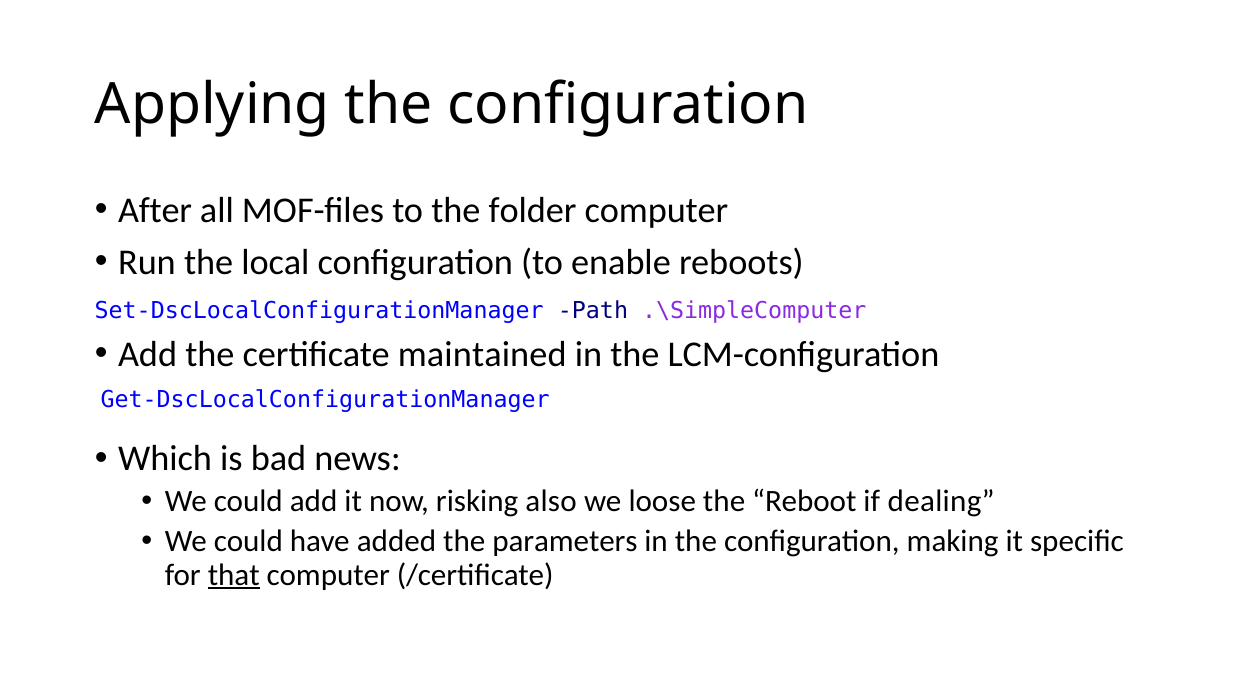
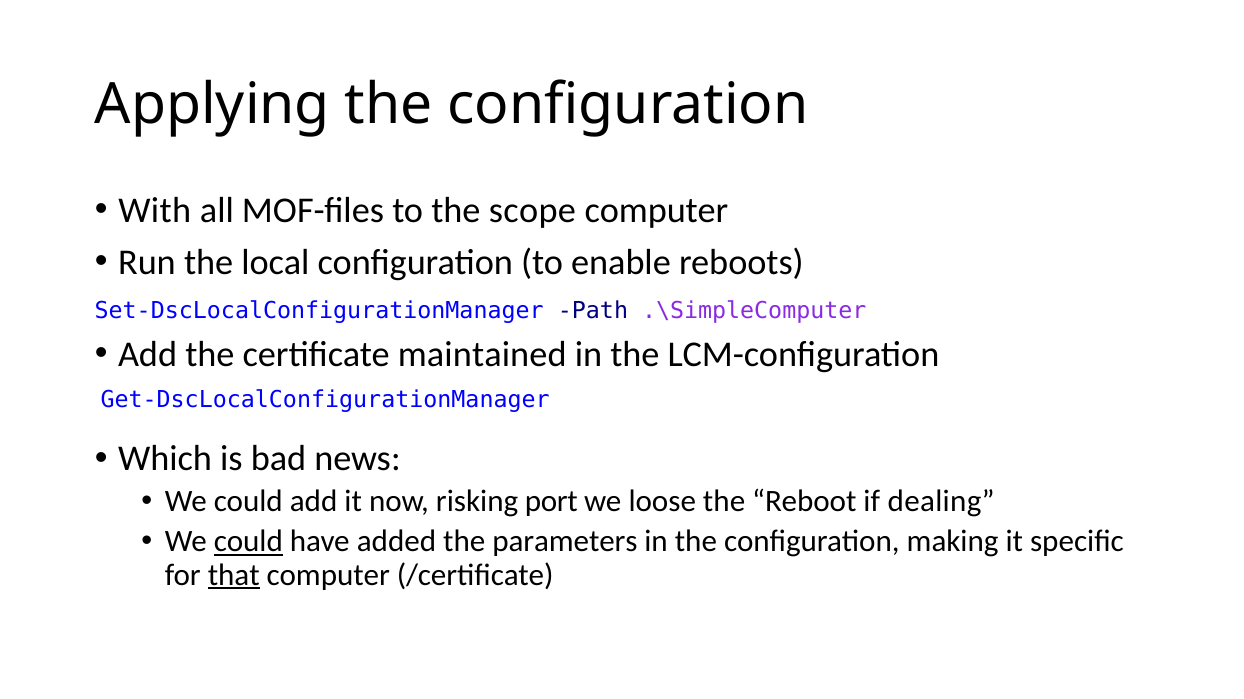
After: After -> With
folder: folder -> scope
also: also -> port
could at (248, 542) underline: none -> present
